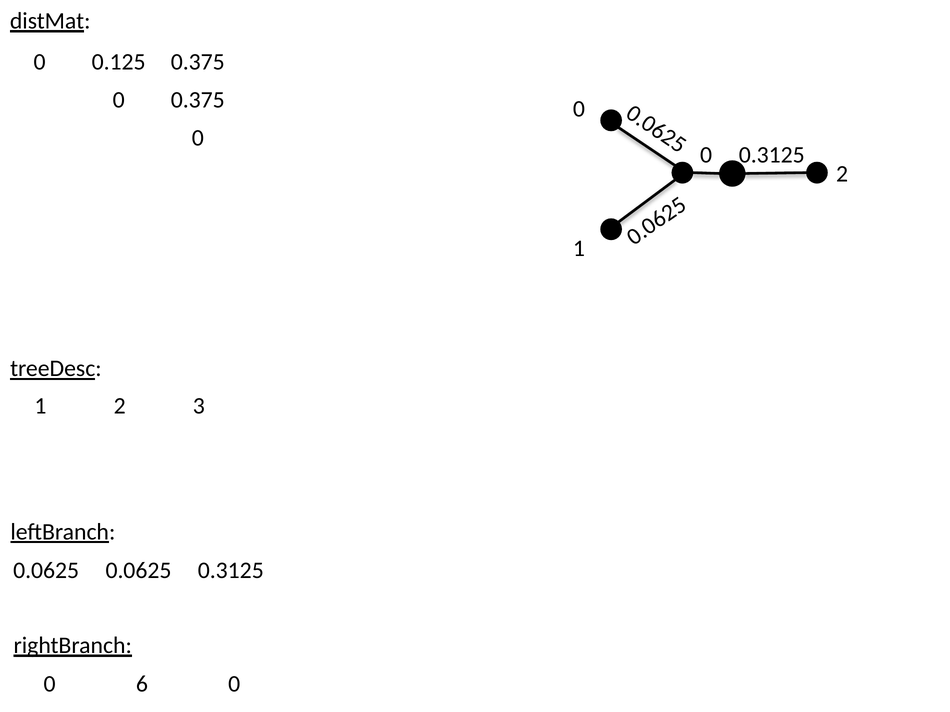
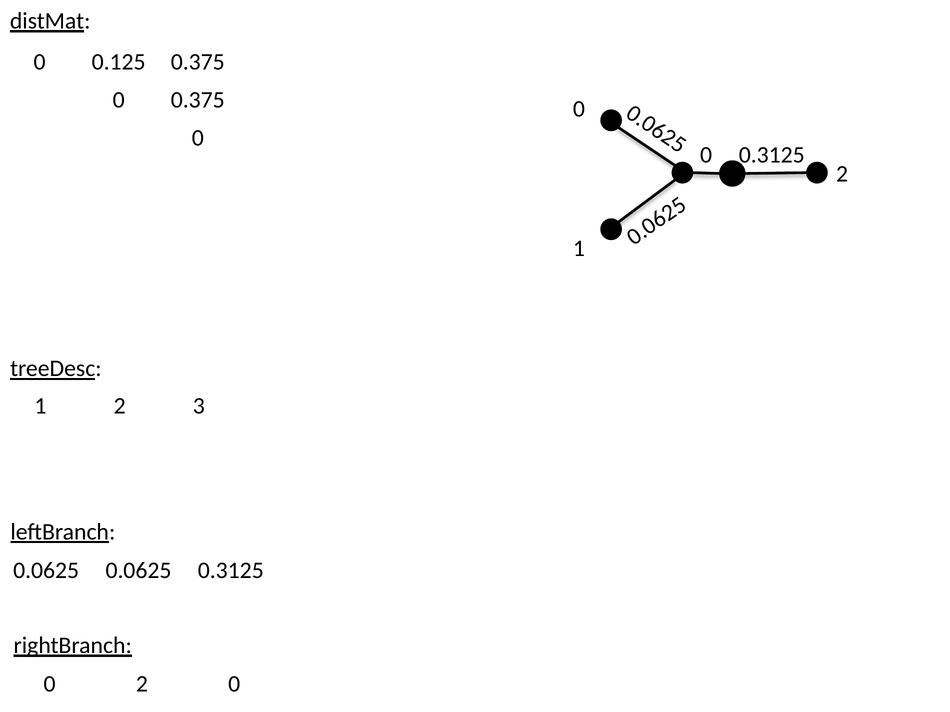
6 at (142, 685): 6 -> 2
